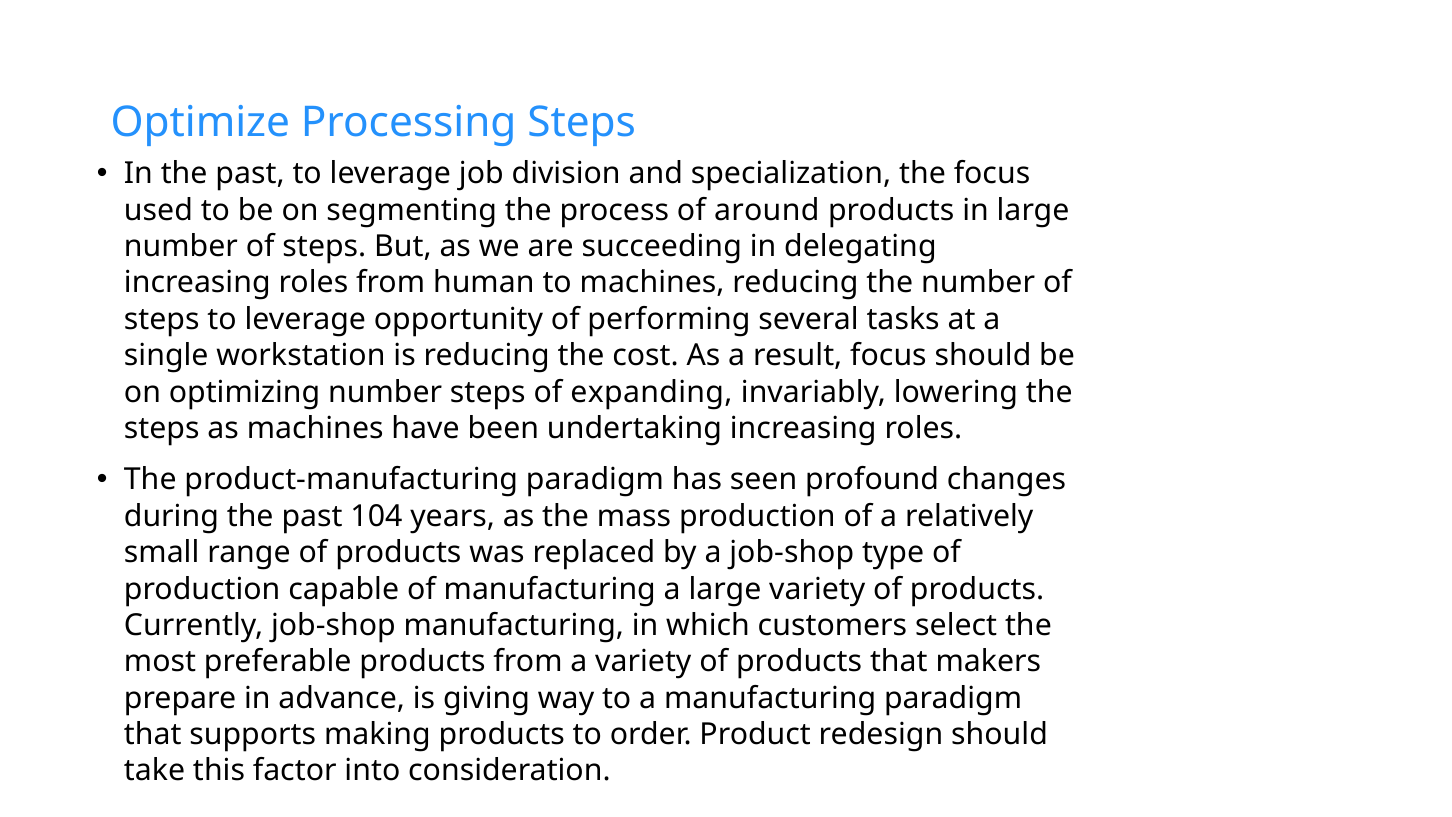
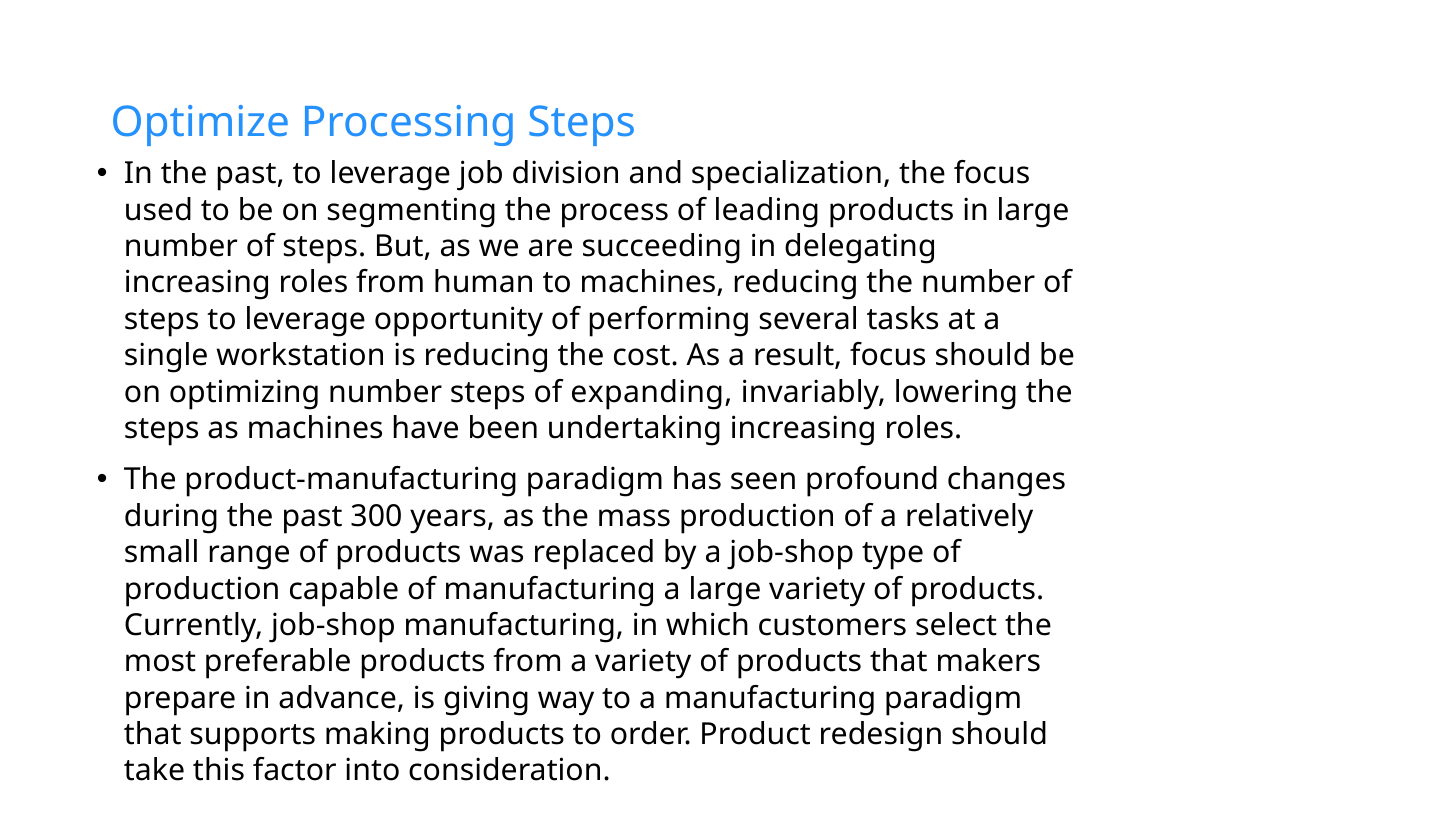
around: around -> leading
104: 104 -> 300
